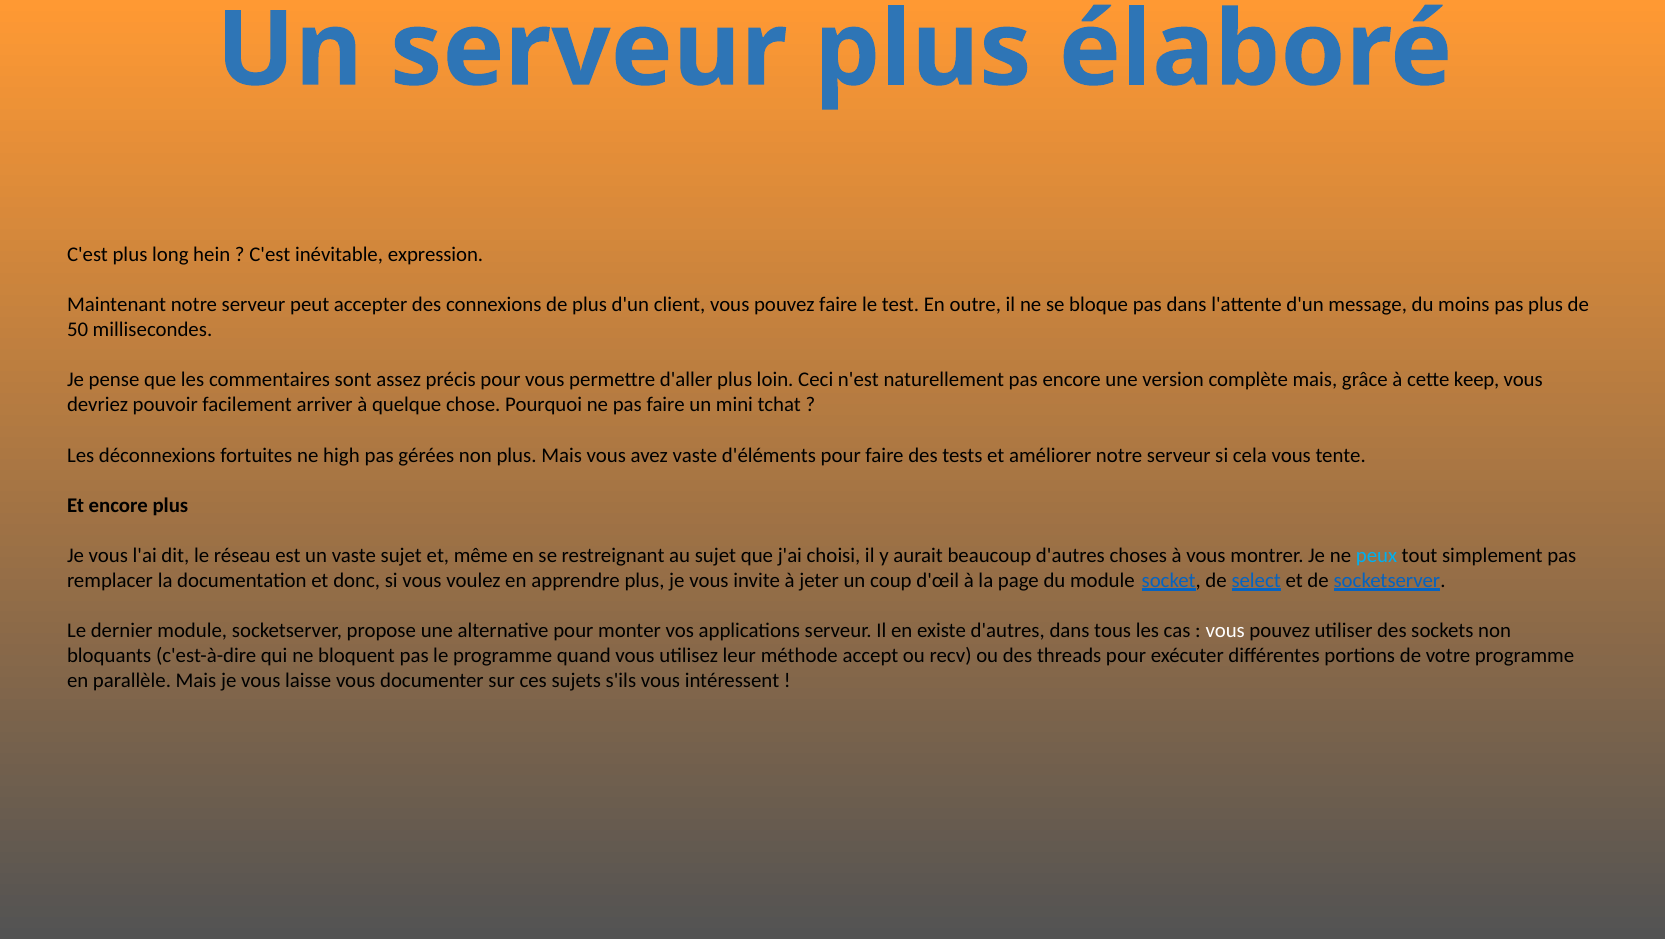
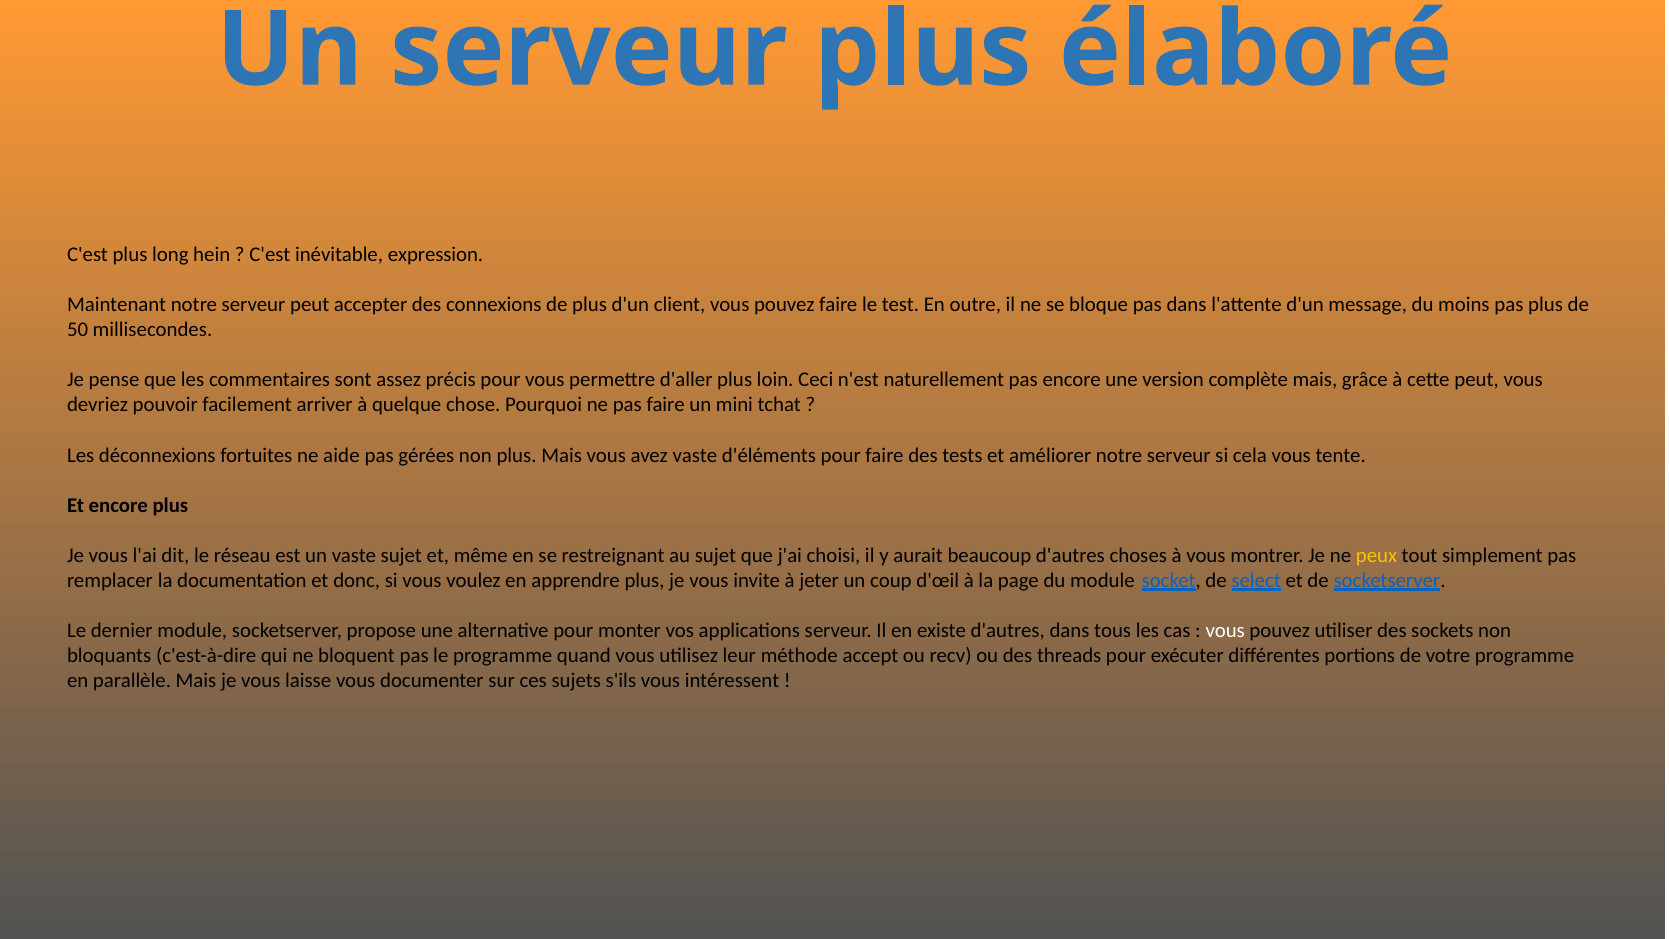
cette keep: keep -> peut
high: high -> aide
peux colour: light blue -> yellow
